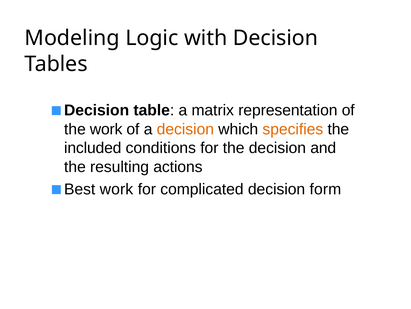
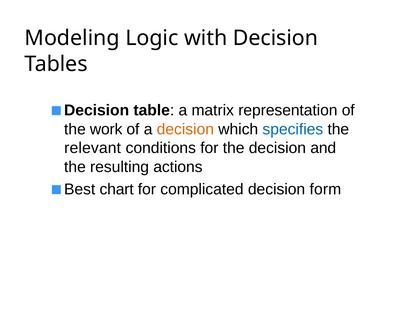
specifies colour: orange -> blue
included: included -> relevant
Best work: work -> chart
